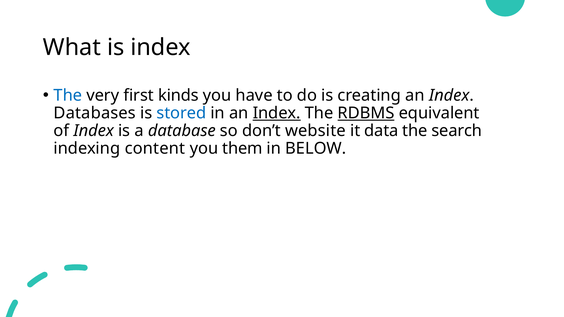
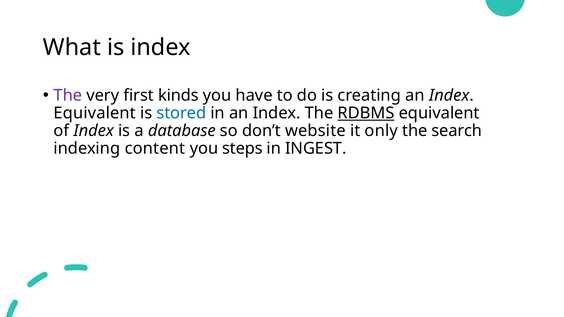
The at (68, 95) colour: blue -> purple
Databases at (95, 113): Databases -> Equivalent
Index at (277, 113) underline: present -> none
data: data -> only
them: them -> steps
BELOW: BELOW -> INGEST
